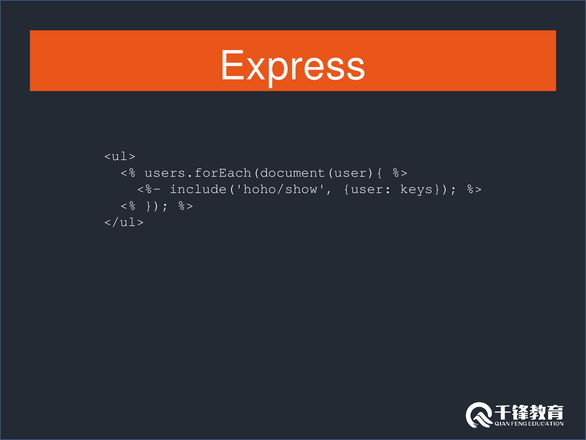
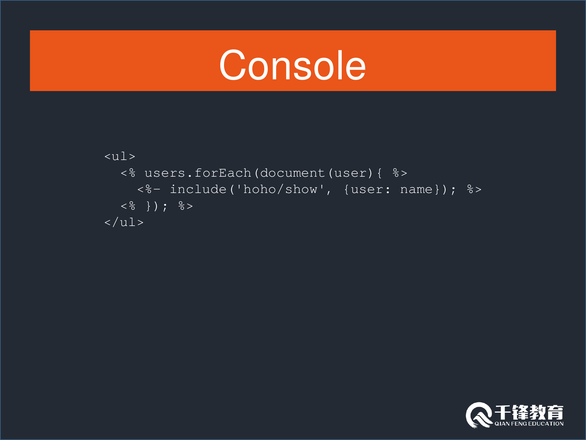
Express: Express -> Console
keys: keys -> name
